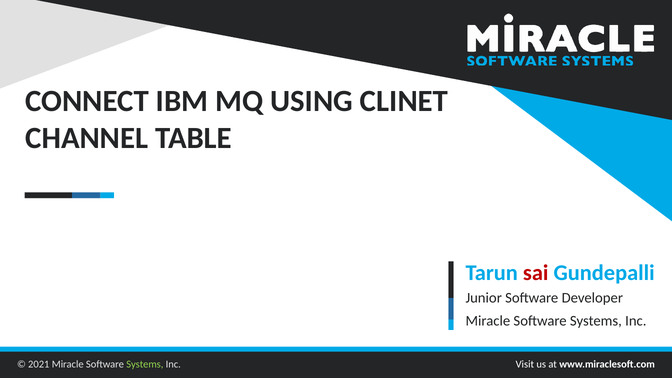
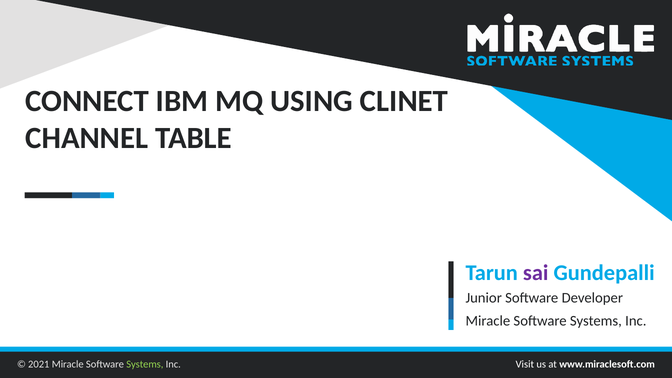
sai colour: red -> purple
